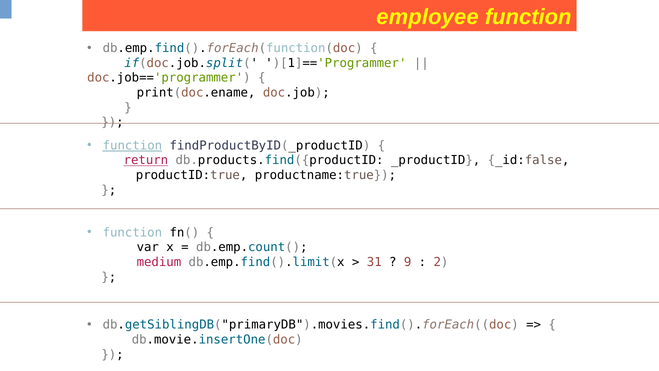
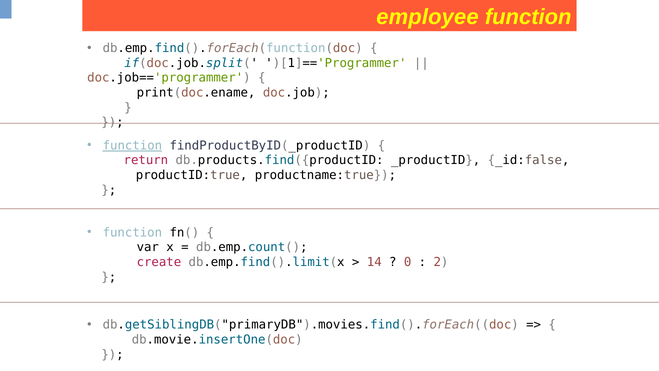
return underline: present -> none
medium: medium -> create
31: 31 -> 14
9: 9 -> 0
